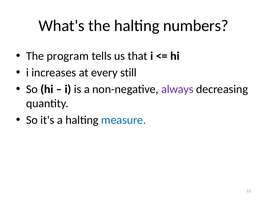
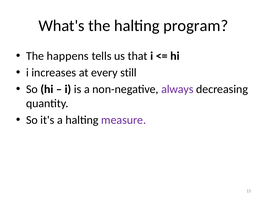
numbers: numbers -> program
program: program -> happens
measure colour: blue -> purple
